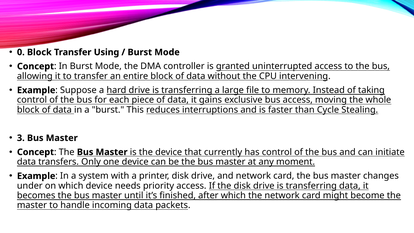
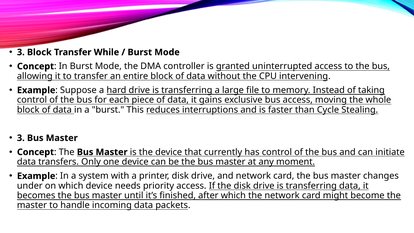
0 at (21, 52): 0 -> 3
Using: Using -> While
